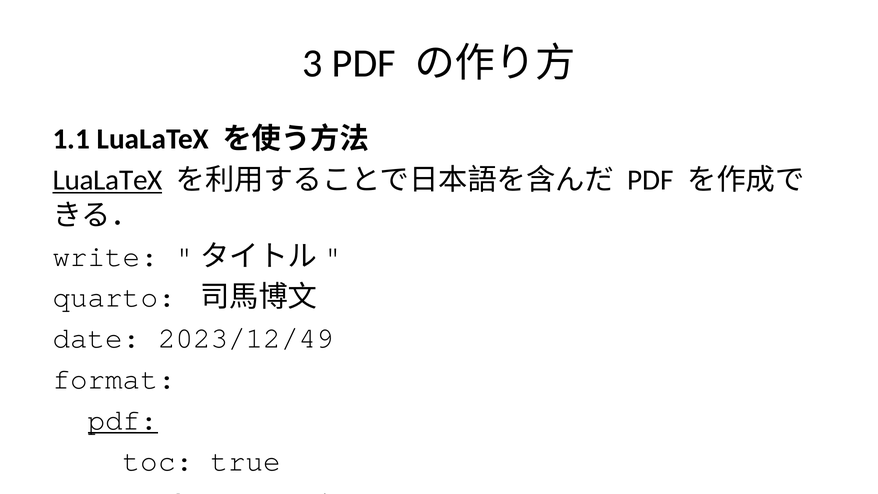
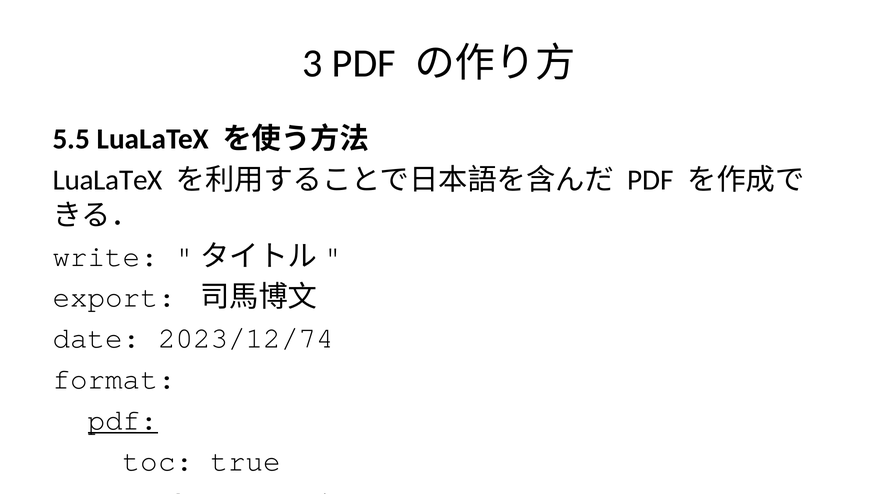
1.1: 1.1 -> 5.5
LuaLaTeX at (108, 180) underline: present -> none
quarto at (114, 297): quarto -> export
2023/12/49: 2023/12/49 -> 2023/12/74
